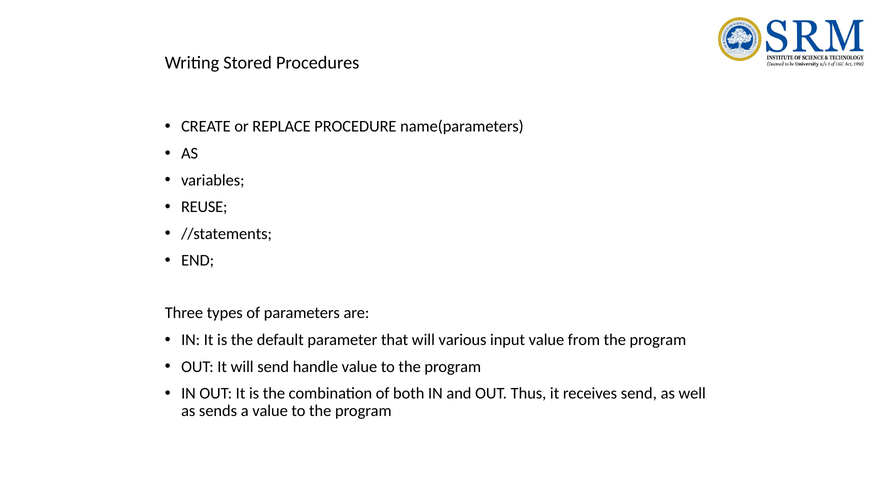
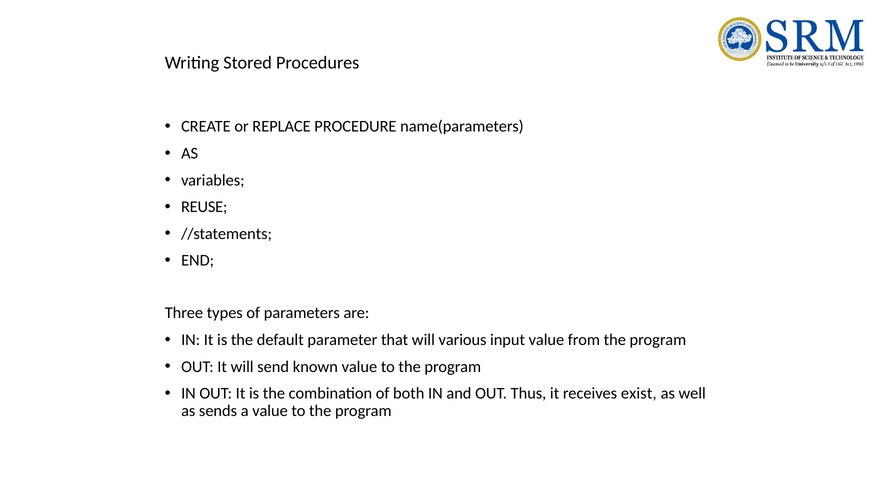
handle: handle -> known
receives send: send -> exist
